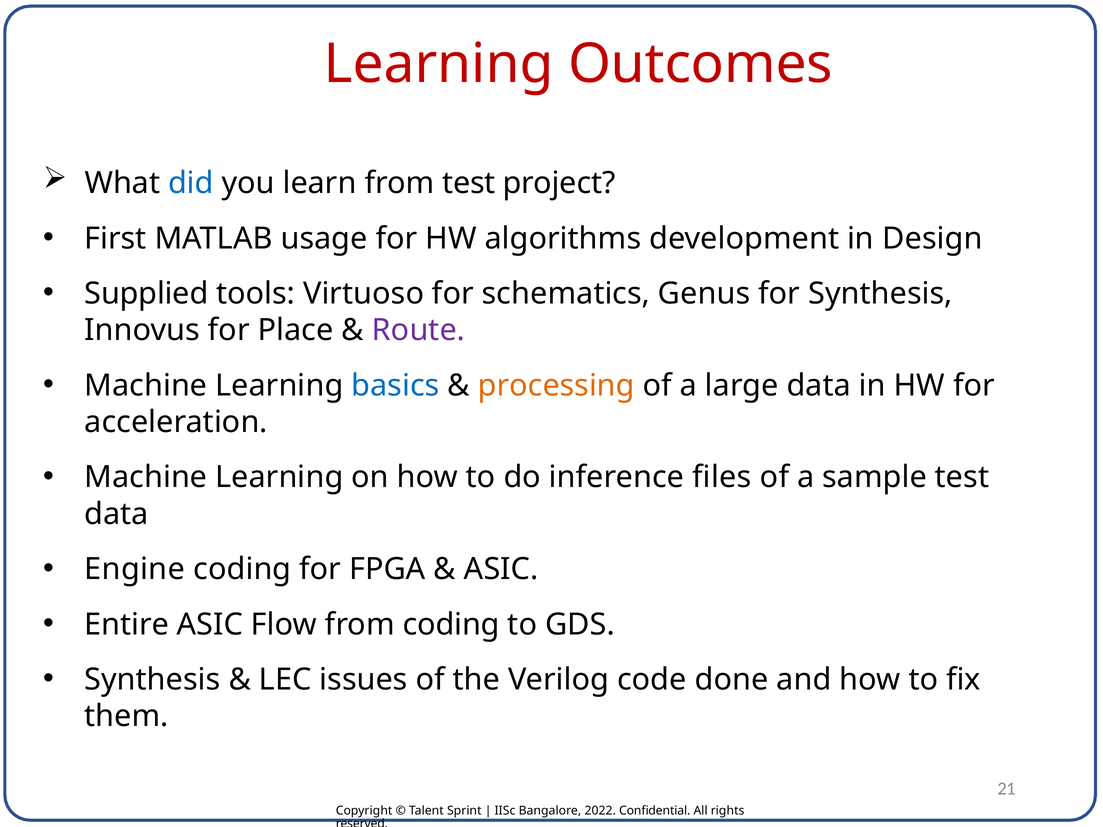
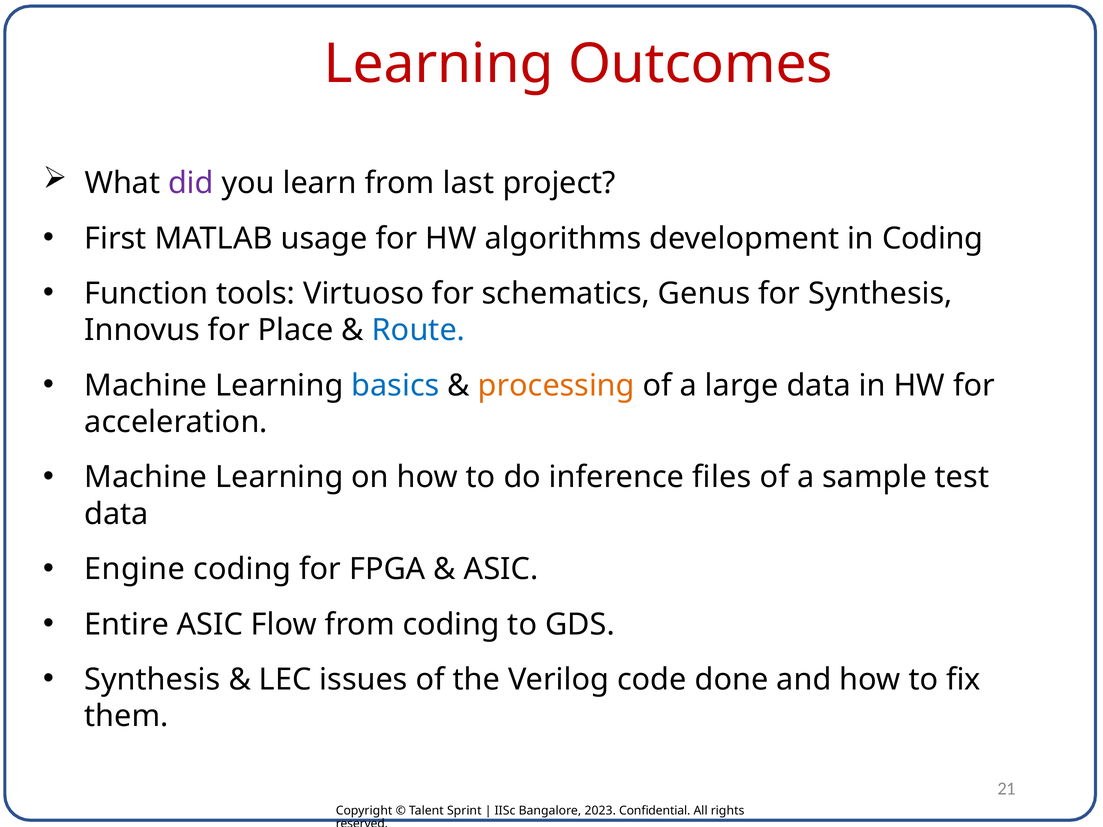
did colour: blue -> purple
from test: test -> last
in Design: Design -> Coding
Supplied: Supplied -> Function
Route colour: purple -> blue
2022: 2022 -> 2023
